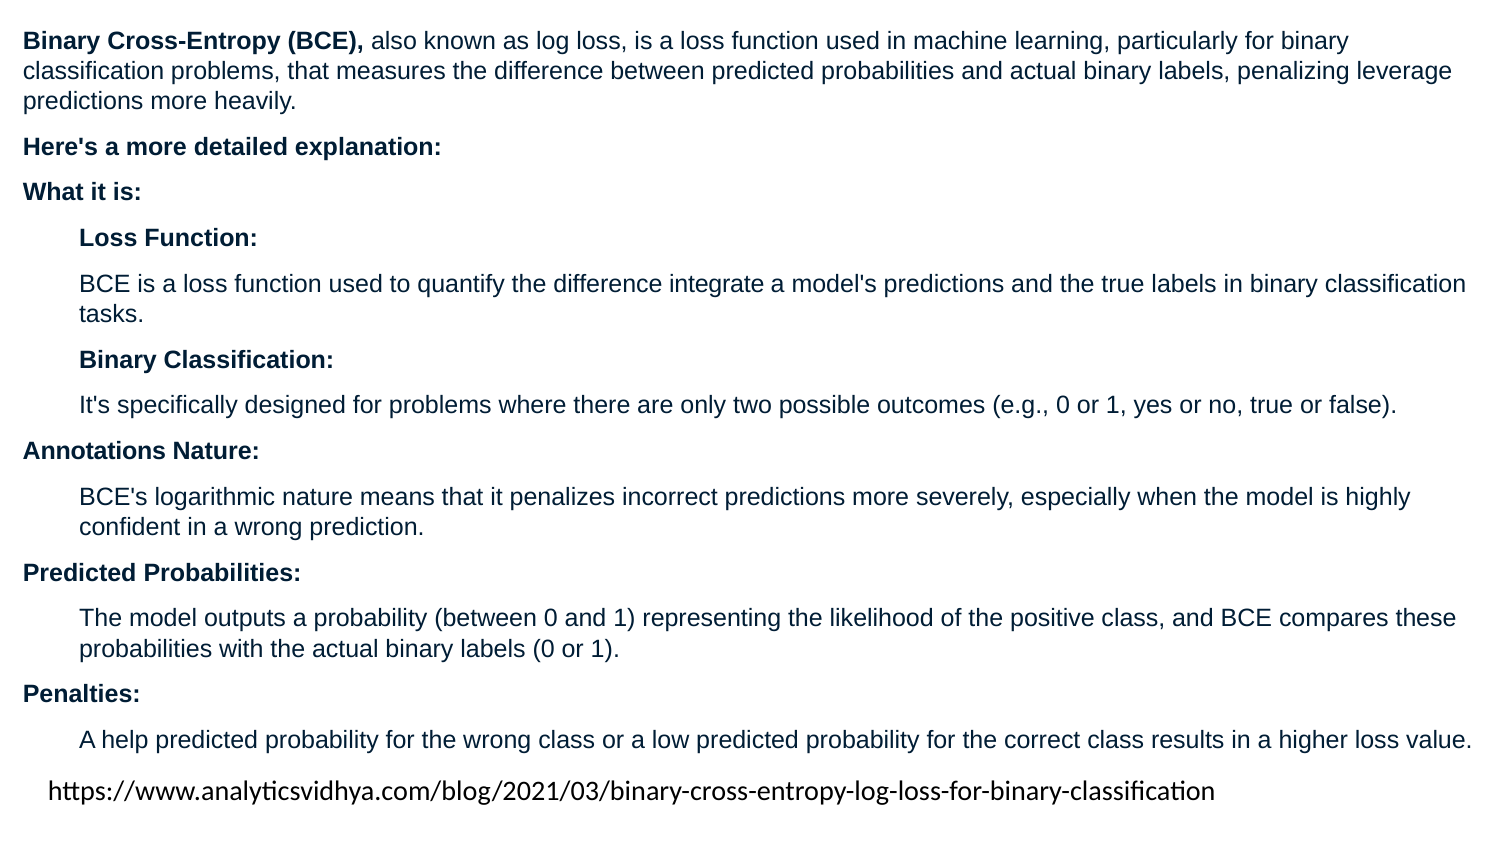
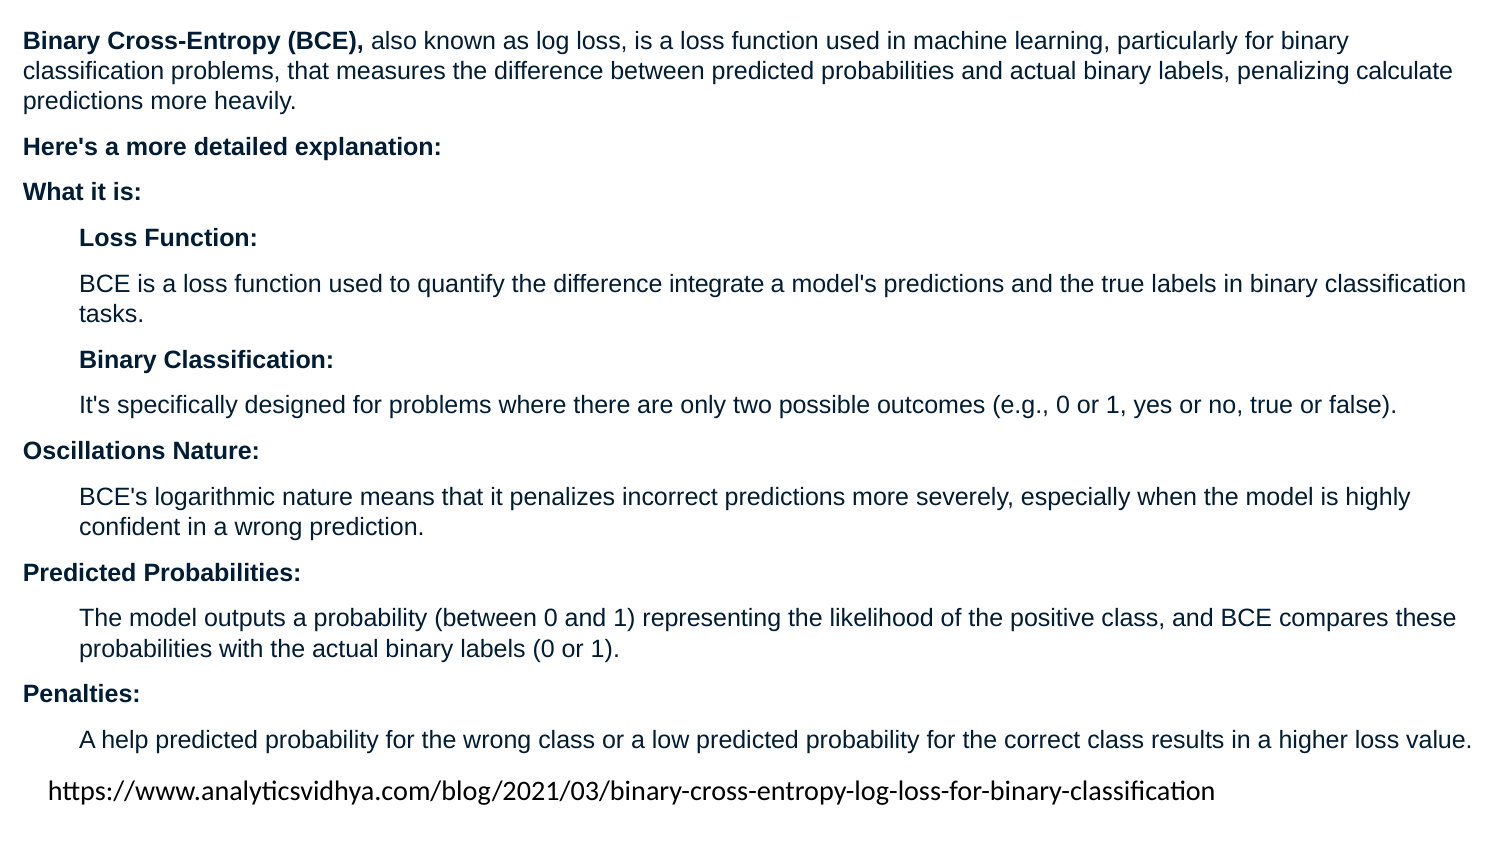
leverage: leverage -> calculate
Annotations: Annotations -> Oscillations
